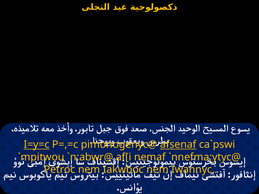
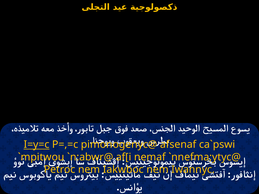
afsenaf underline: present -> none
